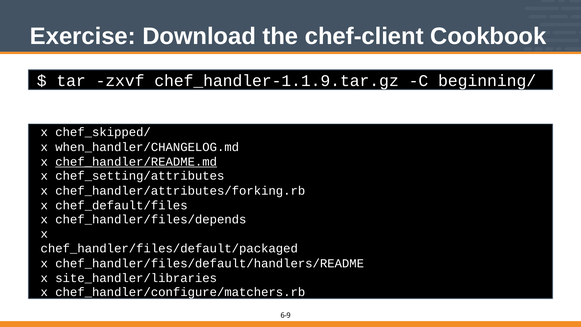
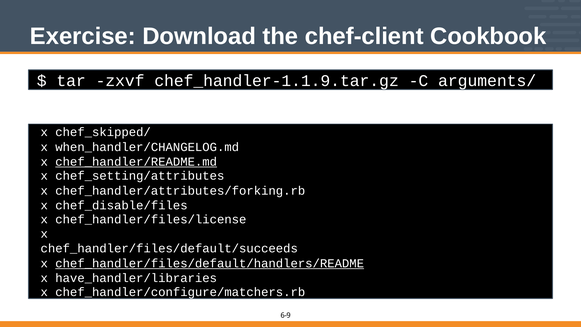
beginning/: beginning/ -> arguments/
chef_default/files: chef_default/files -> chef_disable/files
chef_handler/files/depends: chef_handler/files/depends -> chef_handler/files/license
chef_handler/files/default/packaged: chef_handler/files/default/packaged -> chef_handler/files/default/succeeds
chef_handler/files/default/handlers/README underline: none -> present
site_handler/libraries: site_handler/libraries -> have_handler/libraries
